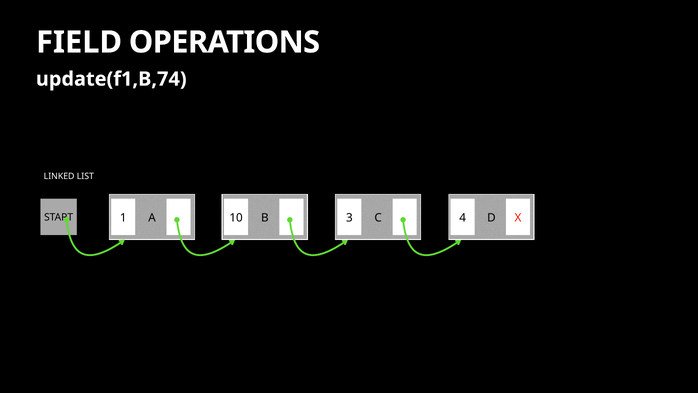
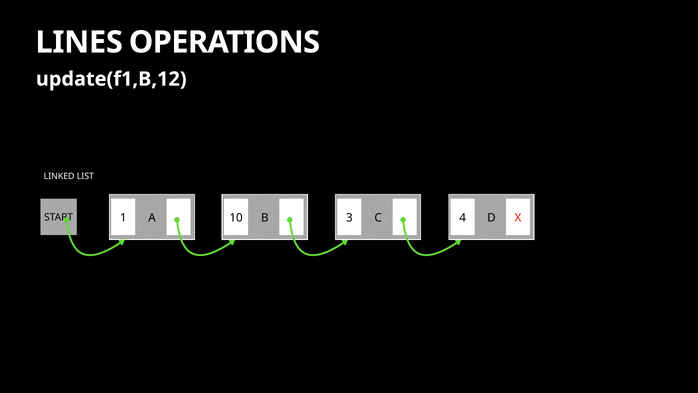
FIELD: FIELD -> LINES
update(f1,B,74: update(f1,B,74 -> update(f1,B,12
